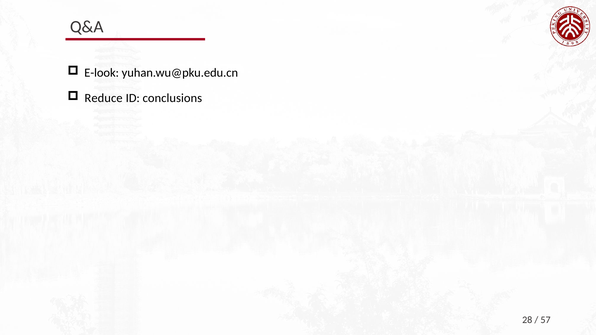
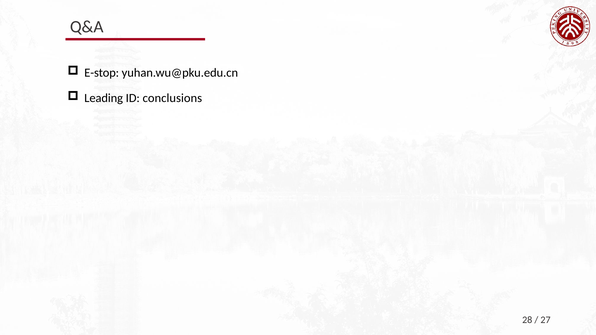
E-look: E-look -> E-stop
Reduce: Reduce -> Leading
57: 57 -> 27
